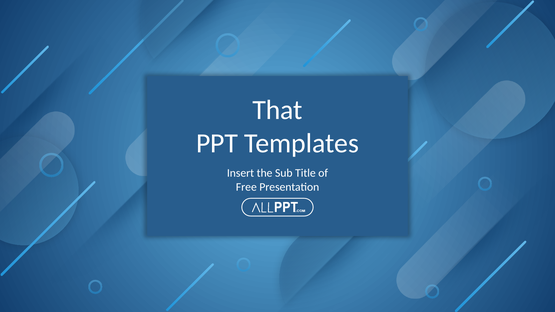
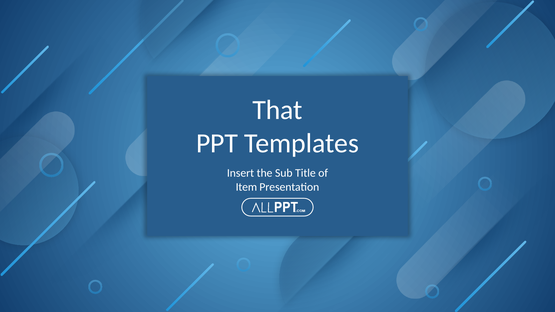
Free: Free -> Item
